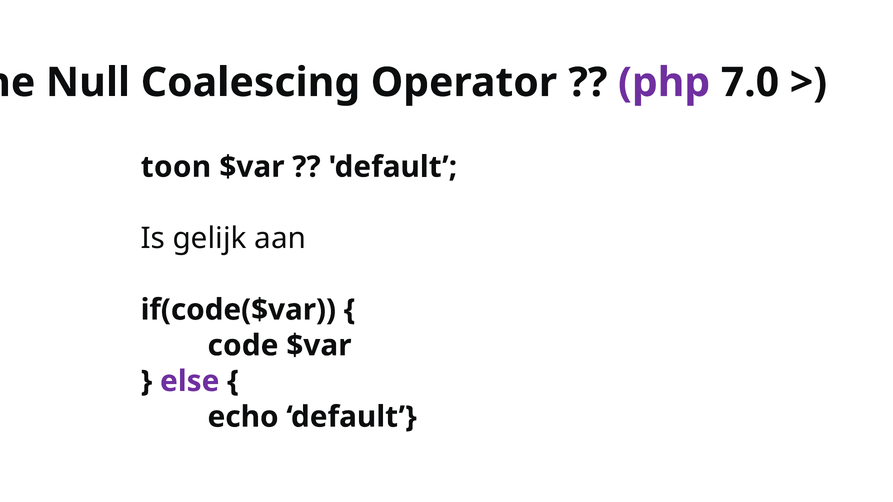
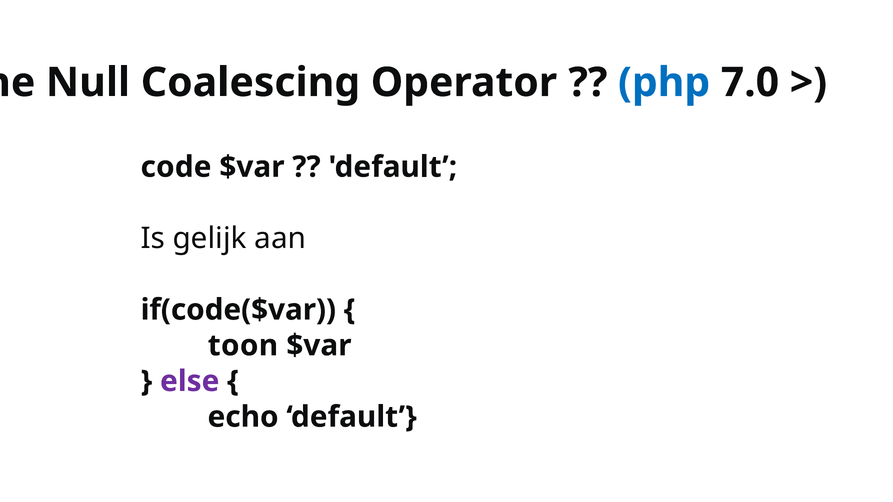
php colour: purple -> blue
toon: toon -> code
code: code -> toon
